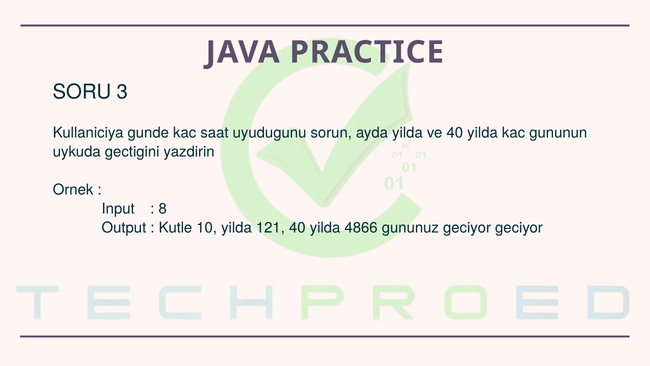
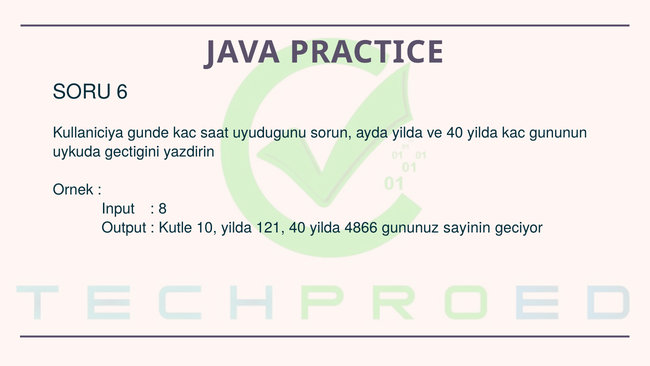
3: 3 -> 6
gununuz geciyor: geciyor -> sayinin
